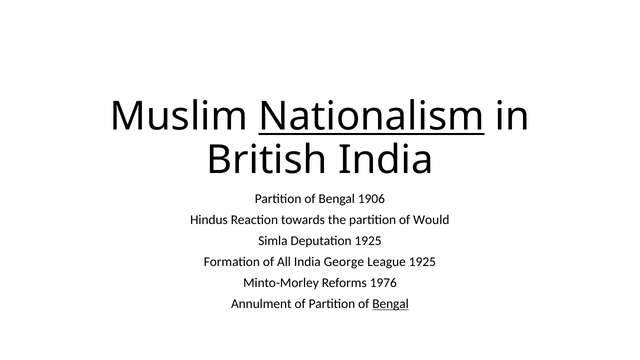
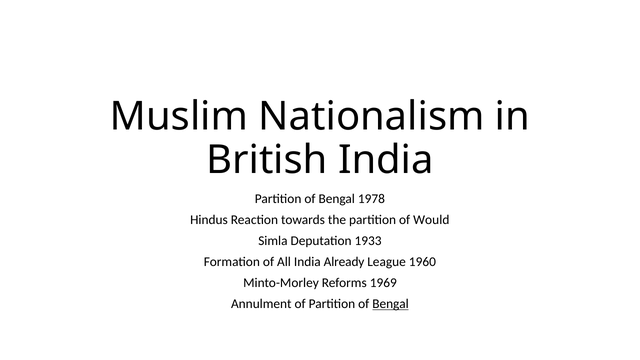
Nationalism underline: present -> none
1906: 1906 -> 1978
Deputation 1925: 1925 -> 1933
George: George -> Already
League 1925: 1925 -> 1960
1976: 1976 -> 1969
